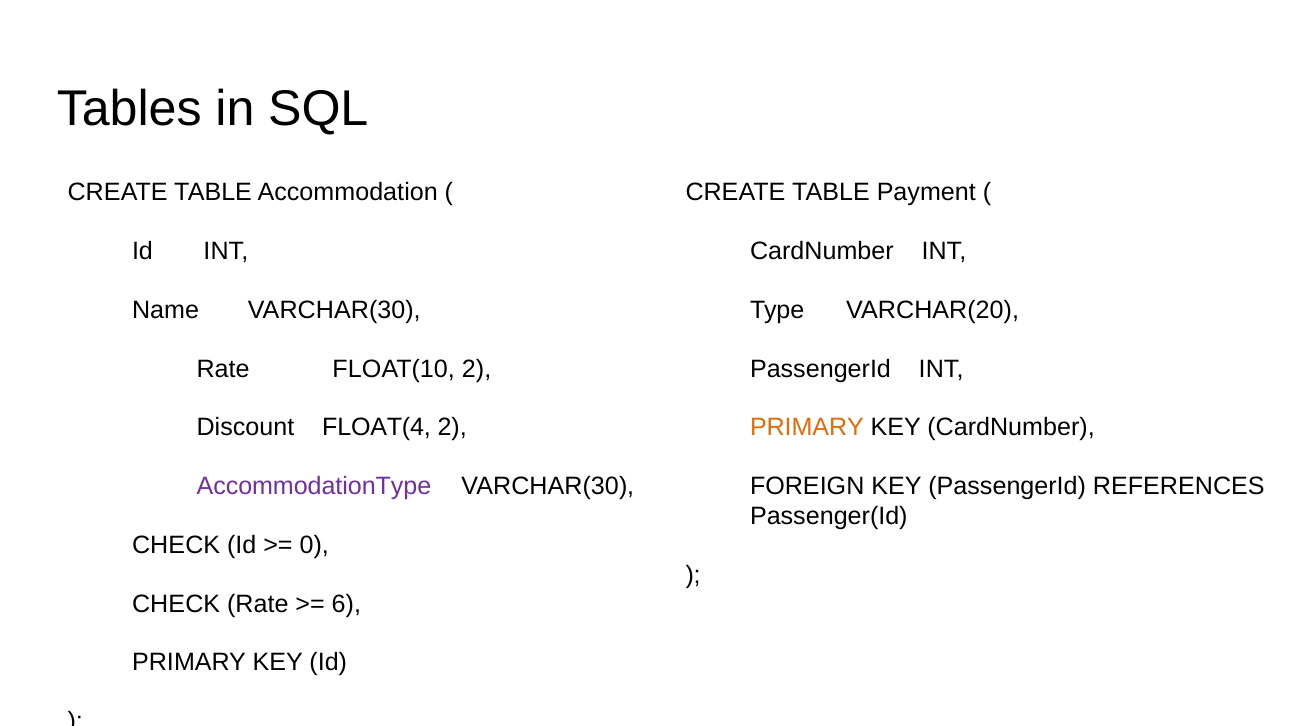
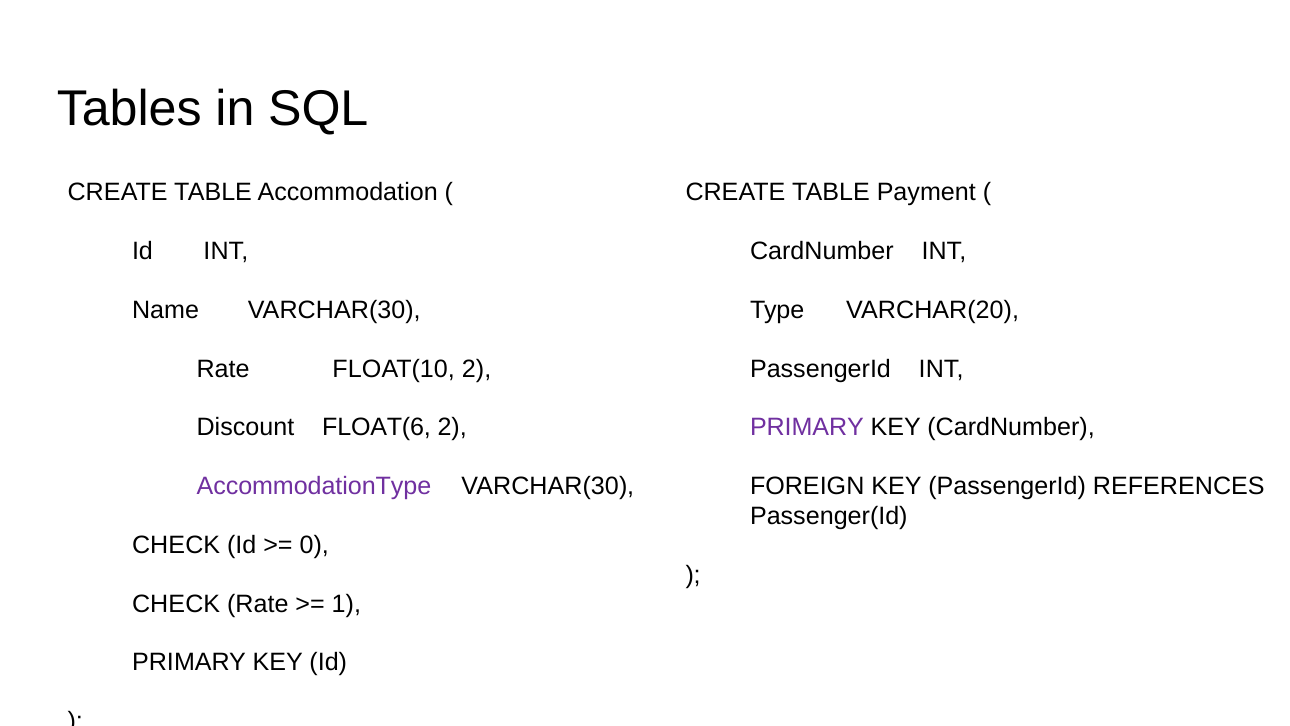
FLOAT(4: FLOAT(4 -> FLOAT(6
PRIMARY at (807, 427) colour: orange -> purple
6: 6 -> 1
